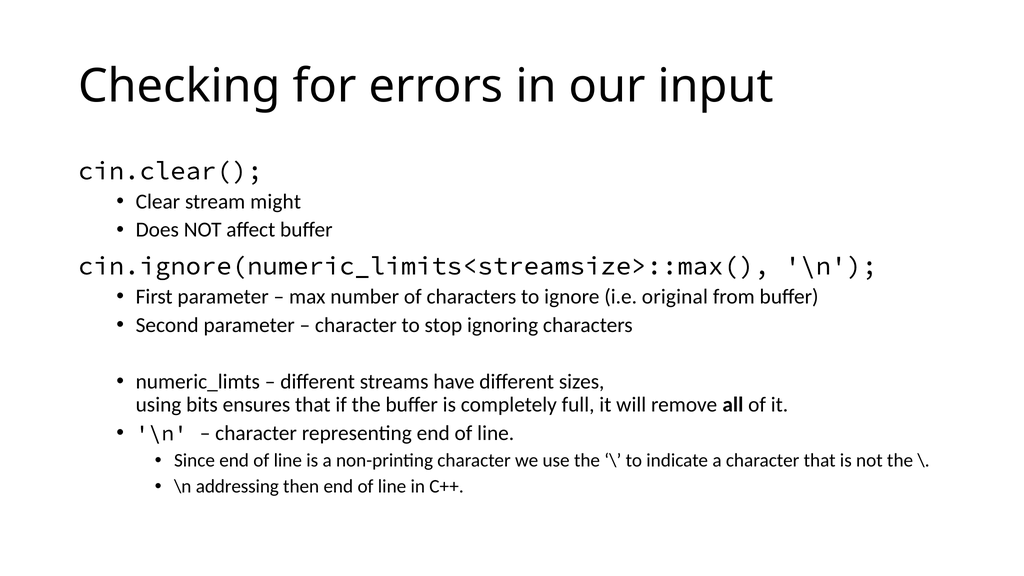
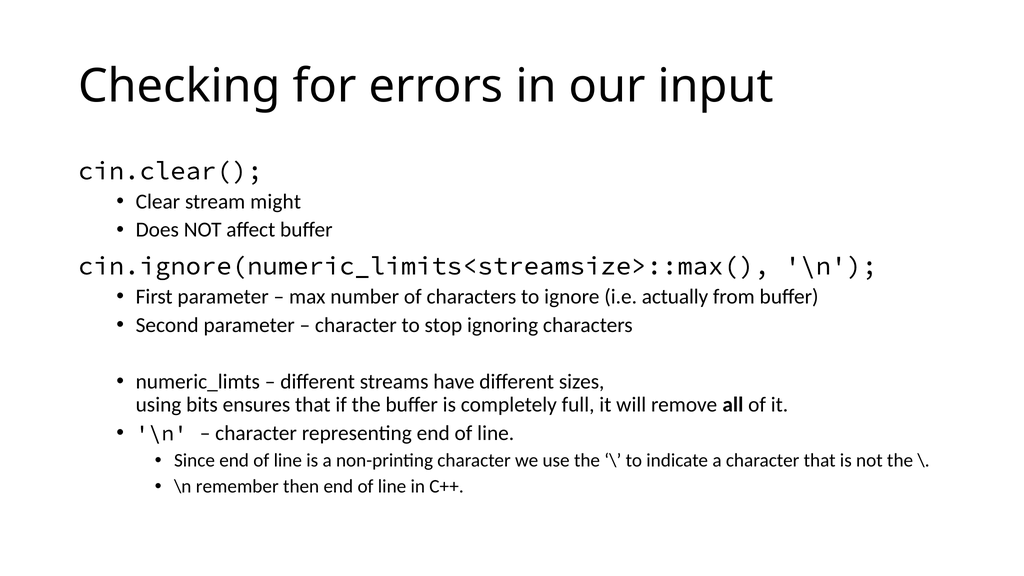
original: original -> actually
addressing: addressing -> remember
